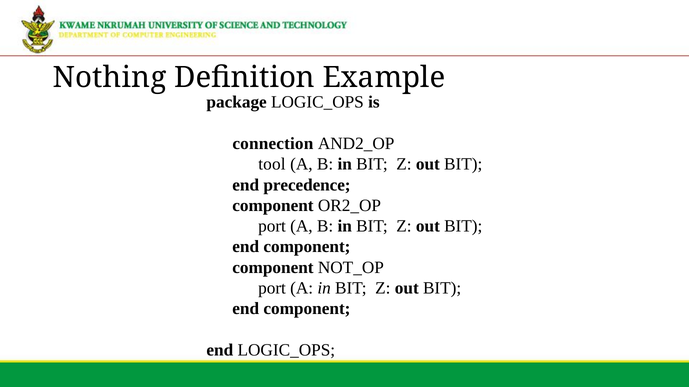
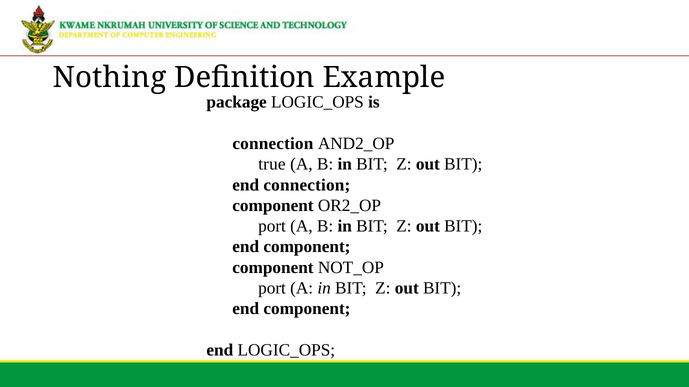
tool: tool -> true
end precedence: precedence -> connection
